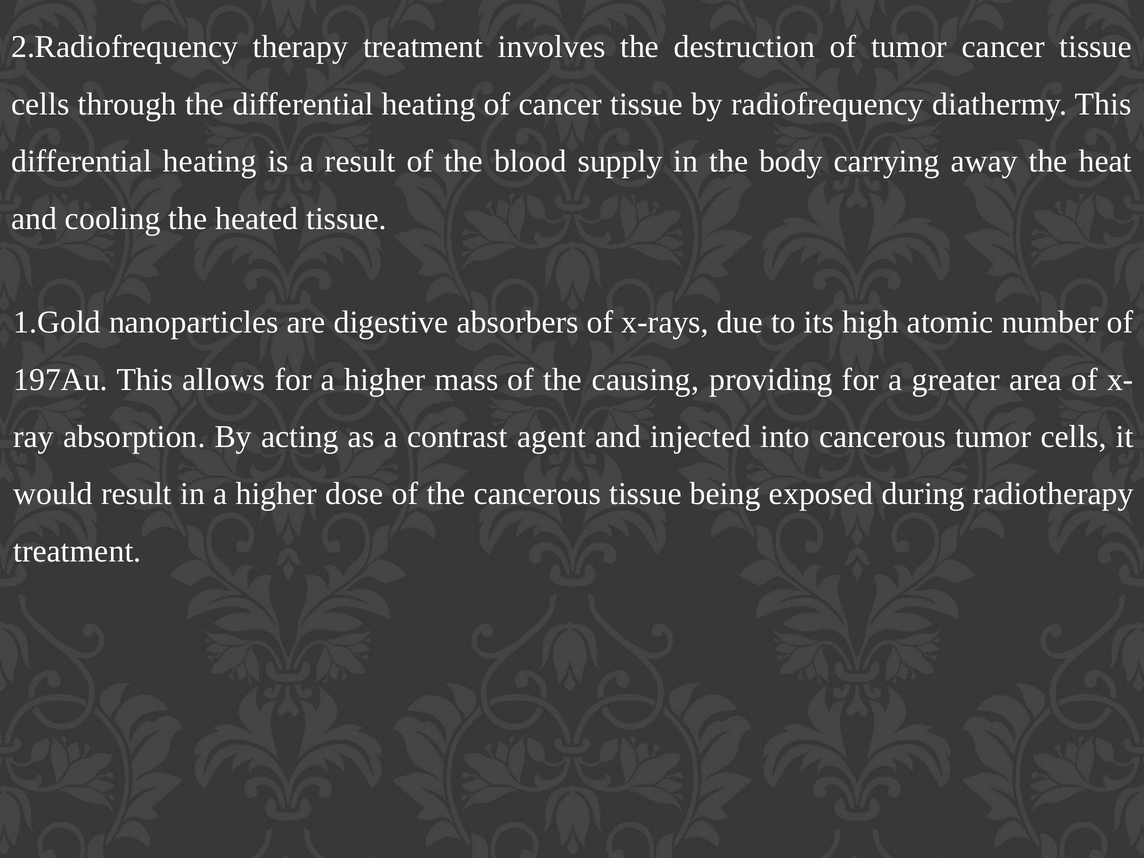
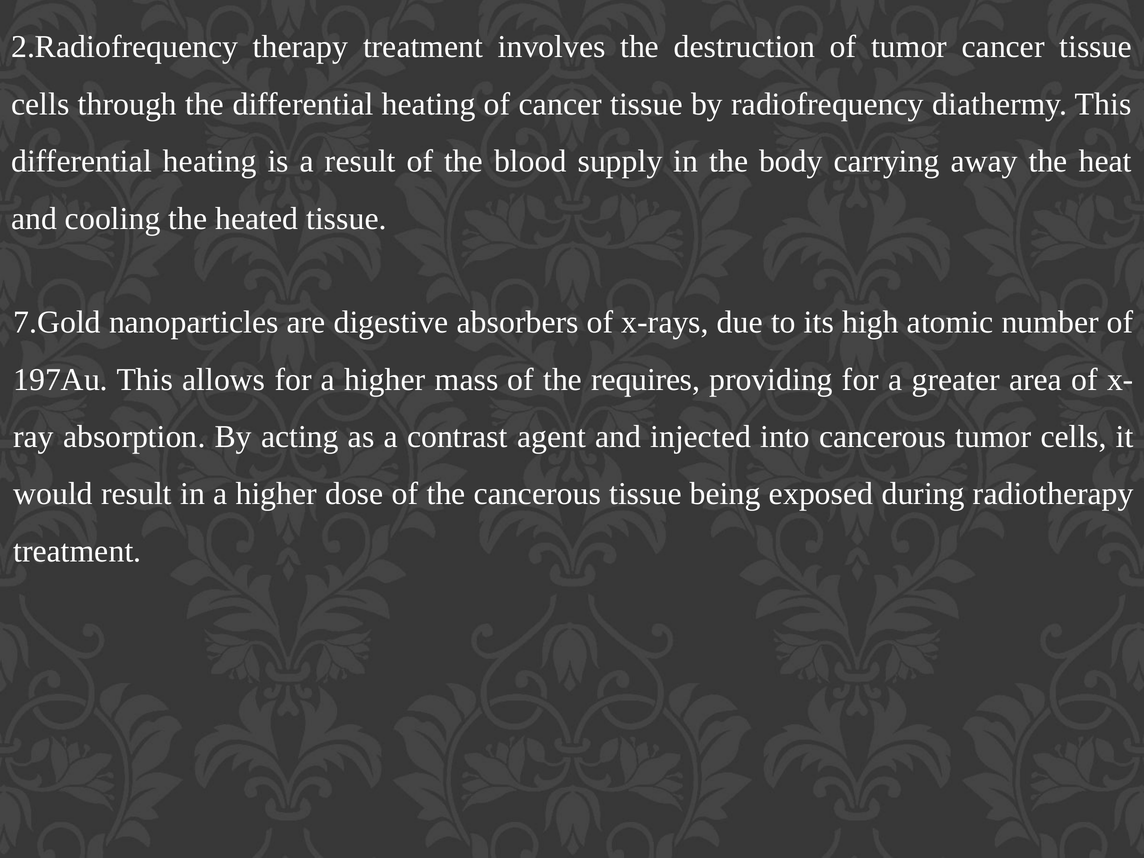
1.Gold: 1.Gold -> 7.Gold
causing: causing -> requires
